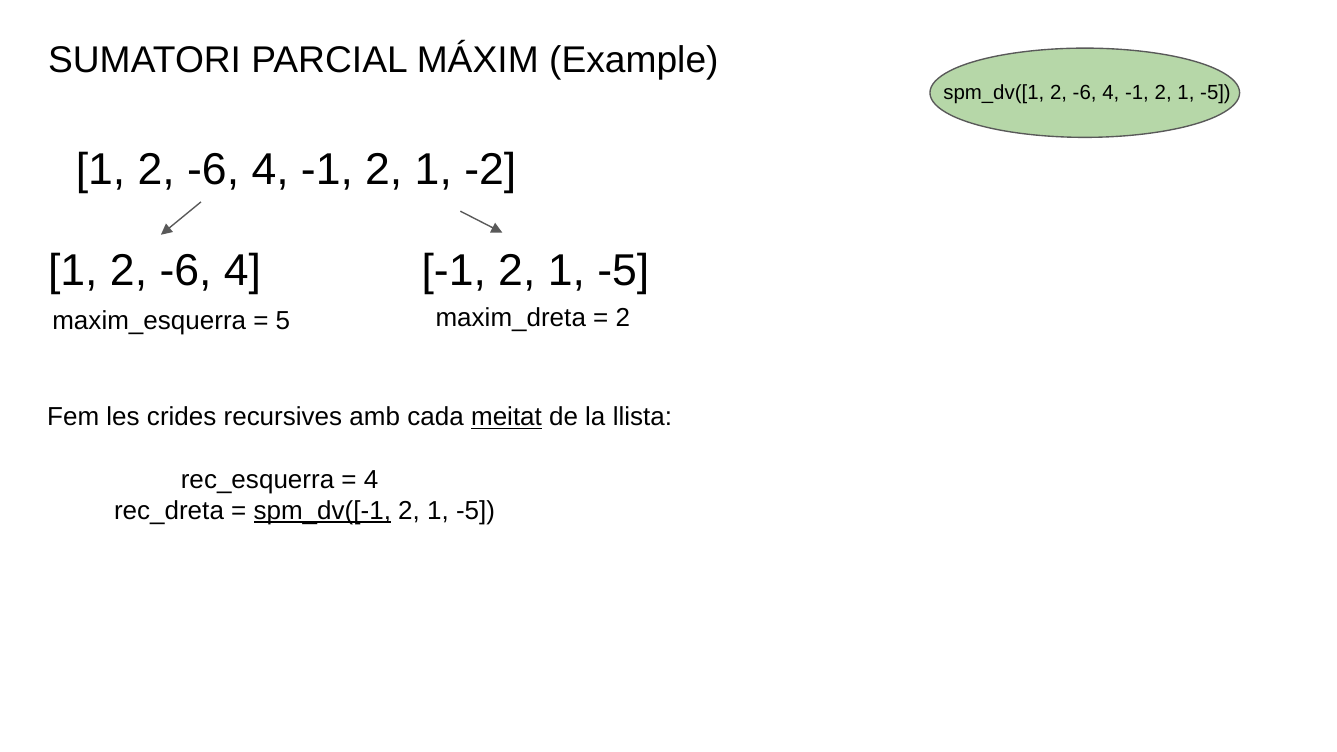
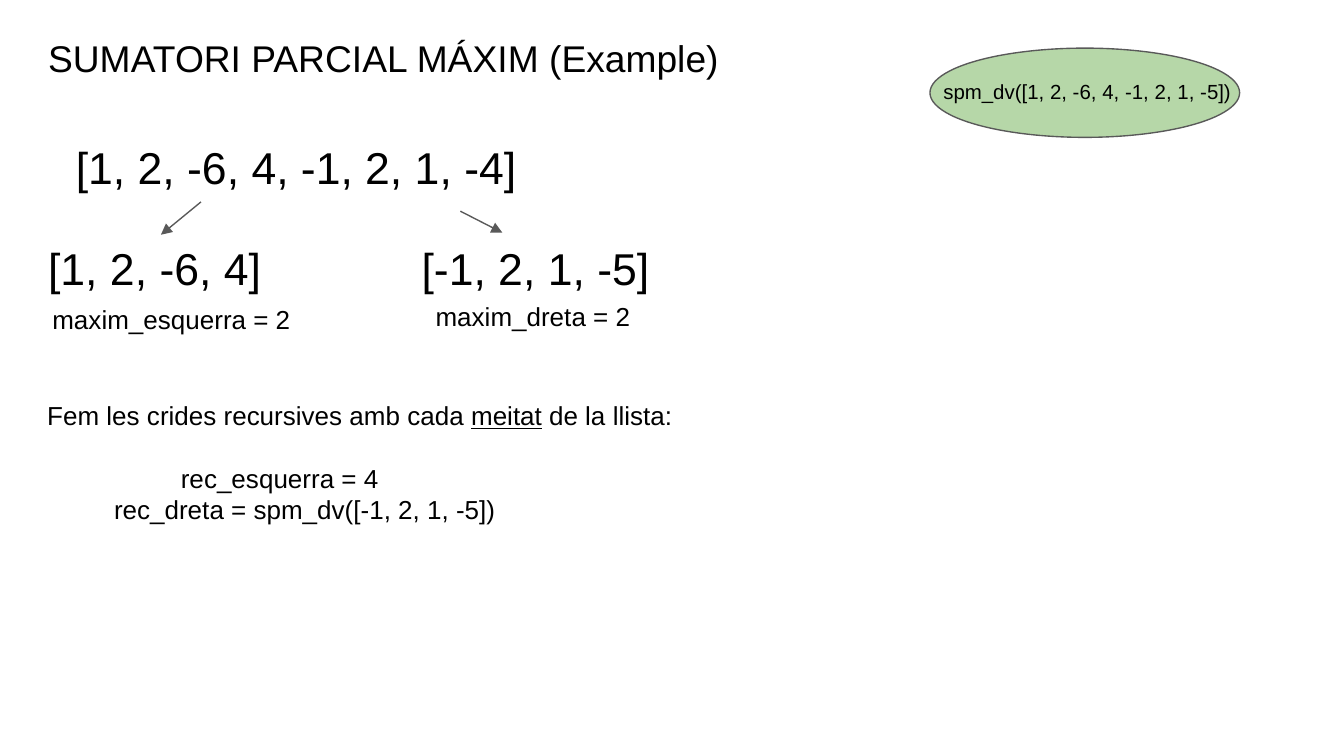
-2: -2 -> -4
5 at (283, 321): 5 -> 2
spm_dv([-1 underline: present -> none
